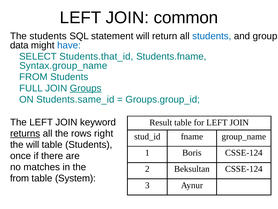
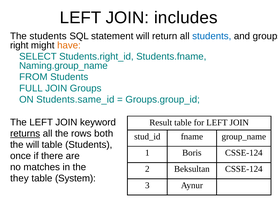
common: common -> includes
data: data -> right
have colour: blue -> orange
Students.that_id: Students.that_id -> Students.right_id
Syntax.group_name: Syntax.group_name -> Naming.group_name
Groups at (86, 88) underline: present -> none
right: right -> both
from at (20, 178): from -> they
